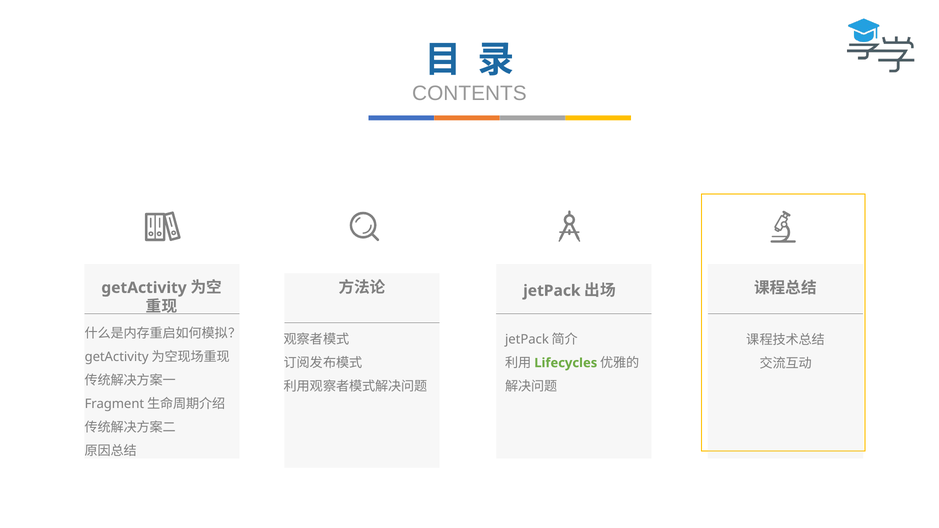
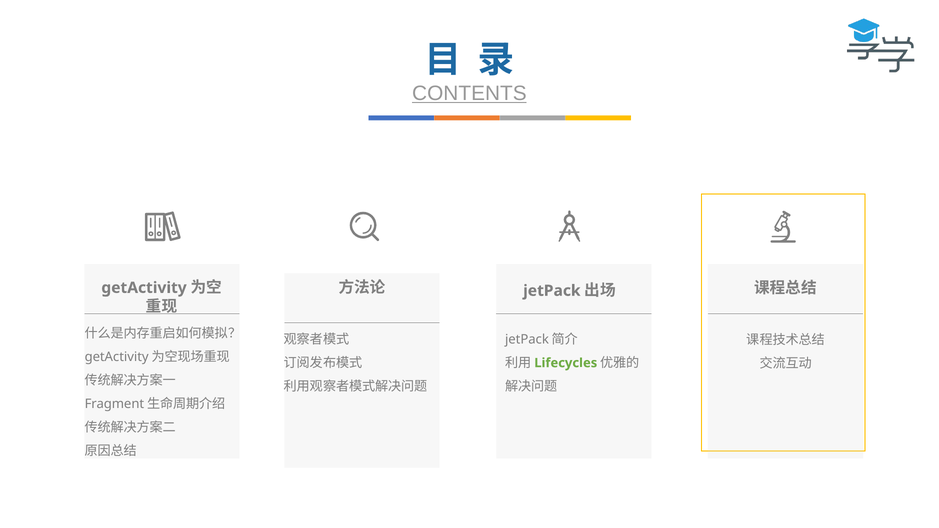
CONTENTS underline: none -> present
